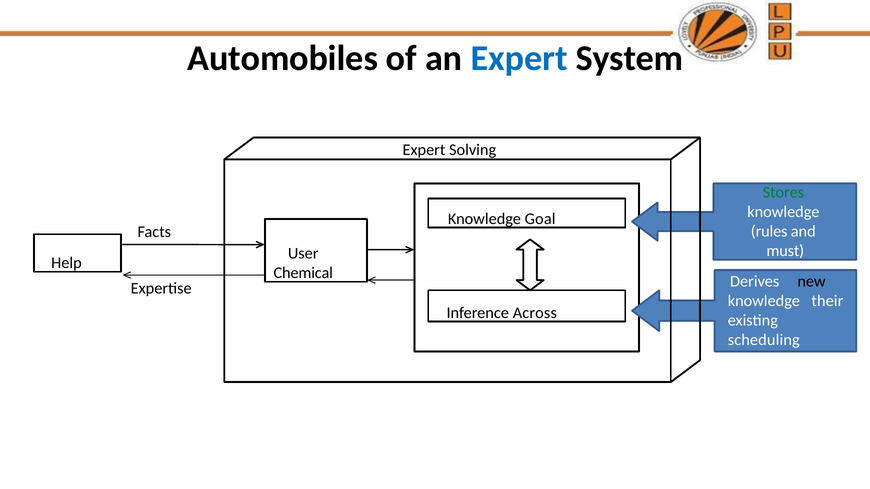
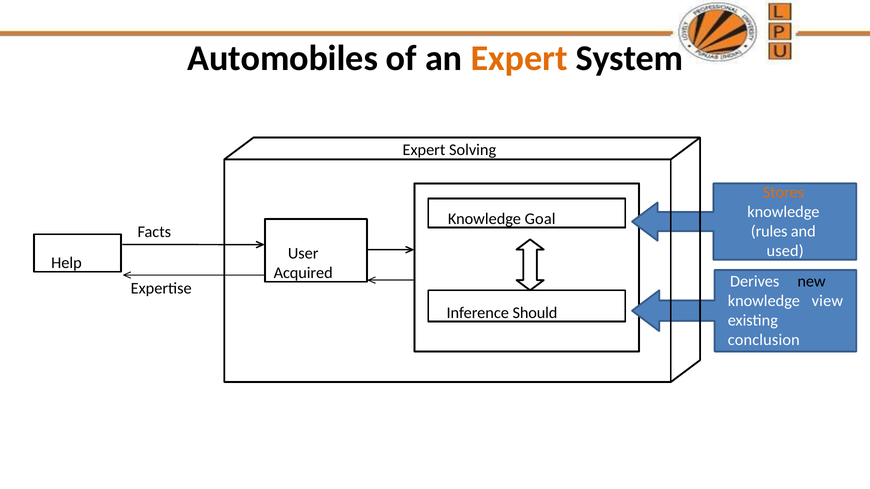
Expert at (519, 58) colour: blue -> orange
Stores colour: green -> orange
must: must -> used
Chemical: Chemical -> Acquired
their: their -> view
Across: Across -> Should
scheduling: scheduling -> conclusion
